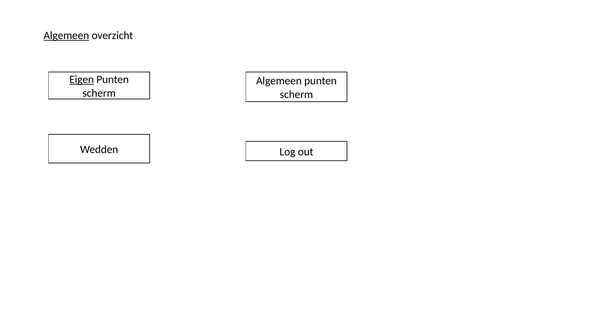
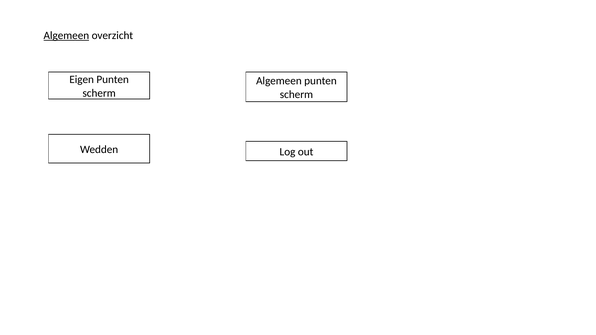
Eigen underline: present -> none
